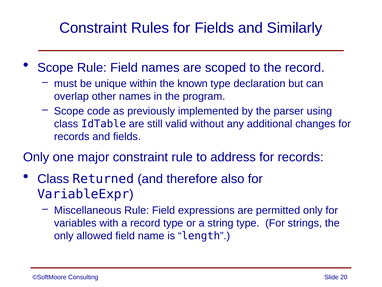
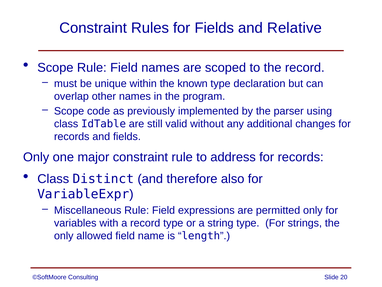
Similarly: Similarly -> Relative
Returned: Returned -> Distinct
